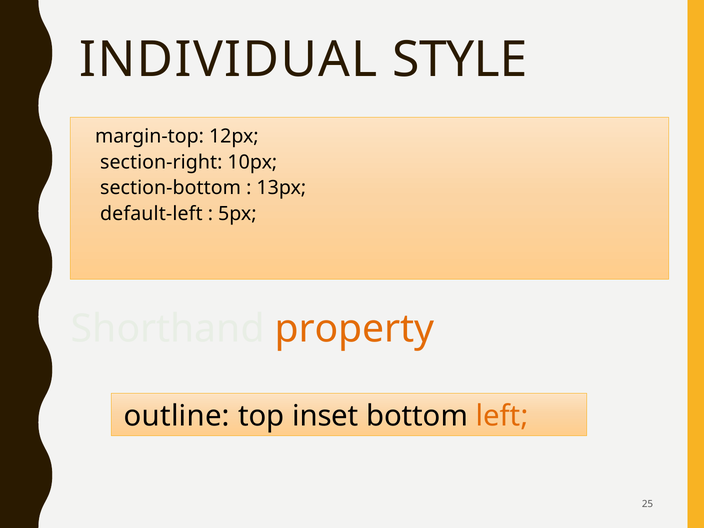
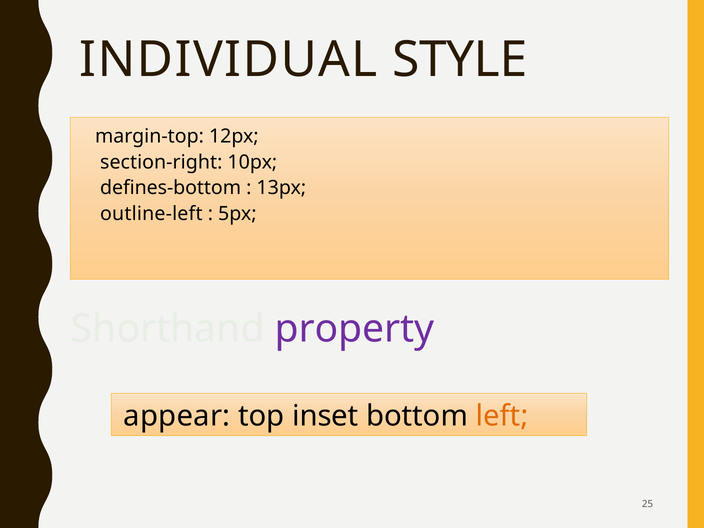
section-bottom: section-bottom -> defines-bottom
default-left: default-left -> outline-left
property colour: orange -> purple
outline: outline -> appear
